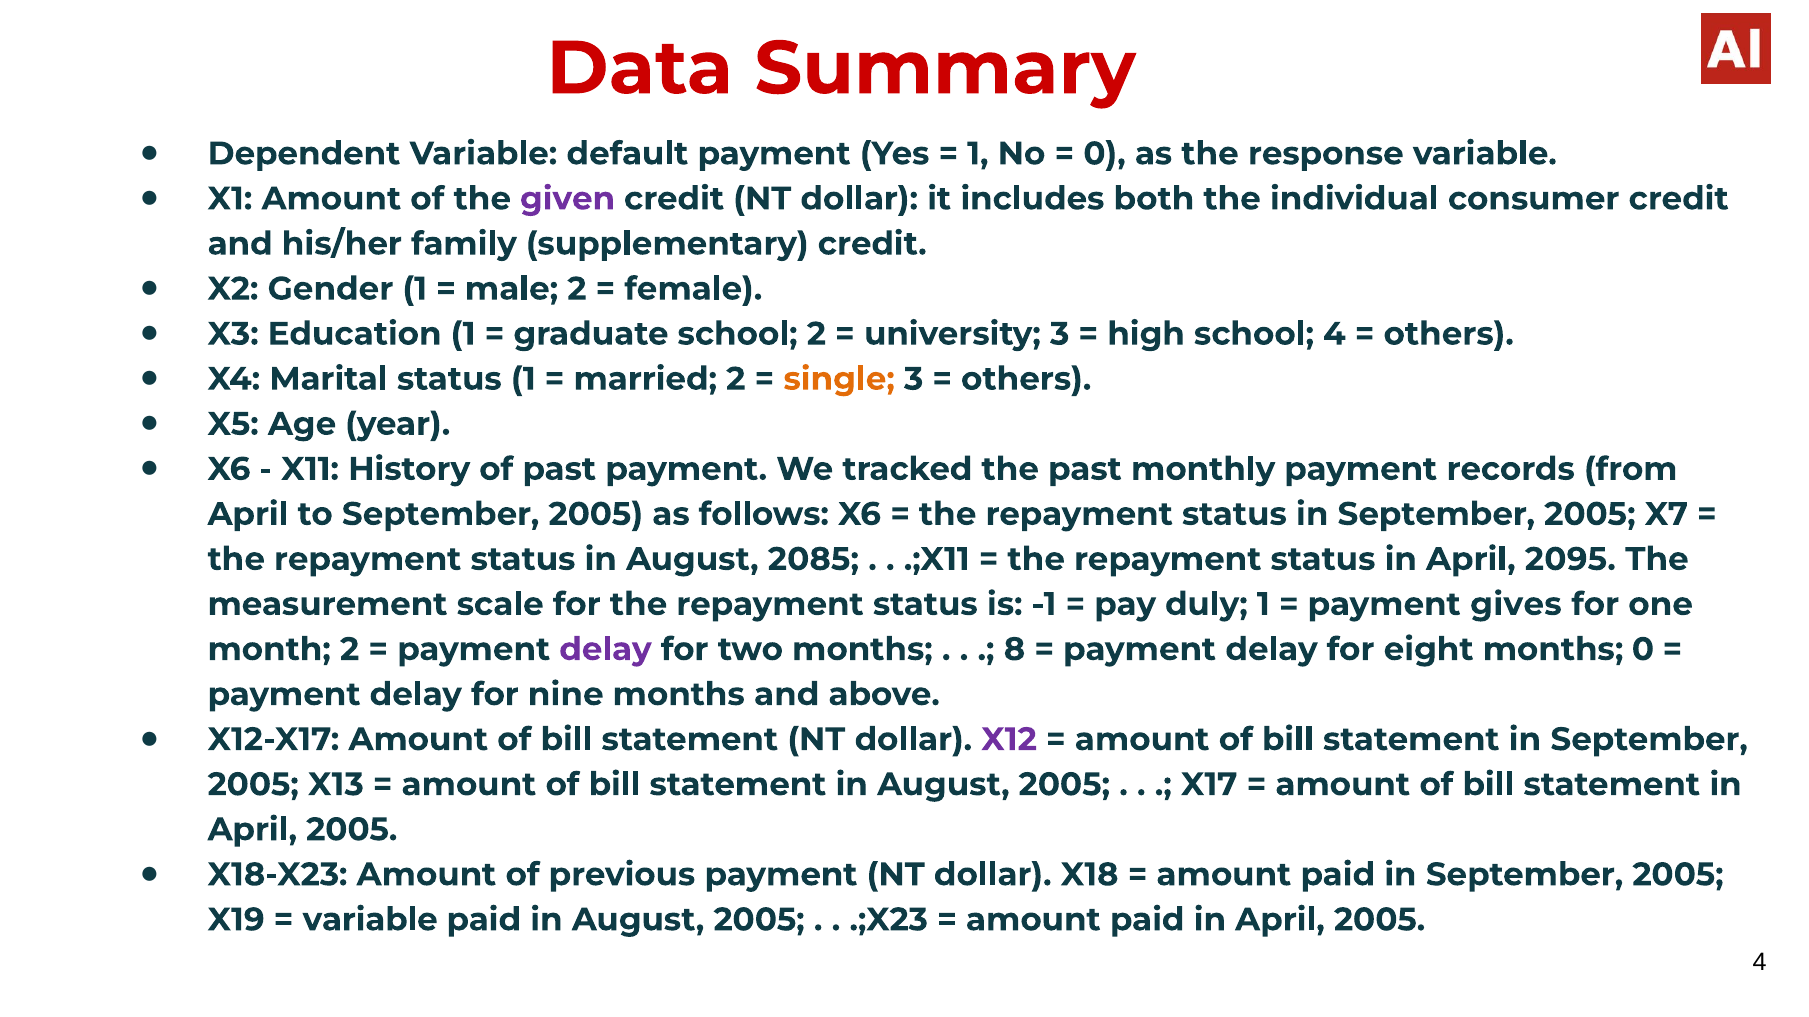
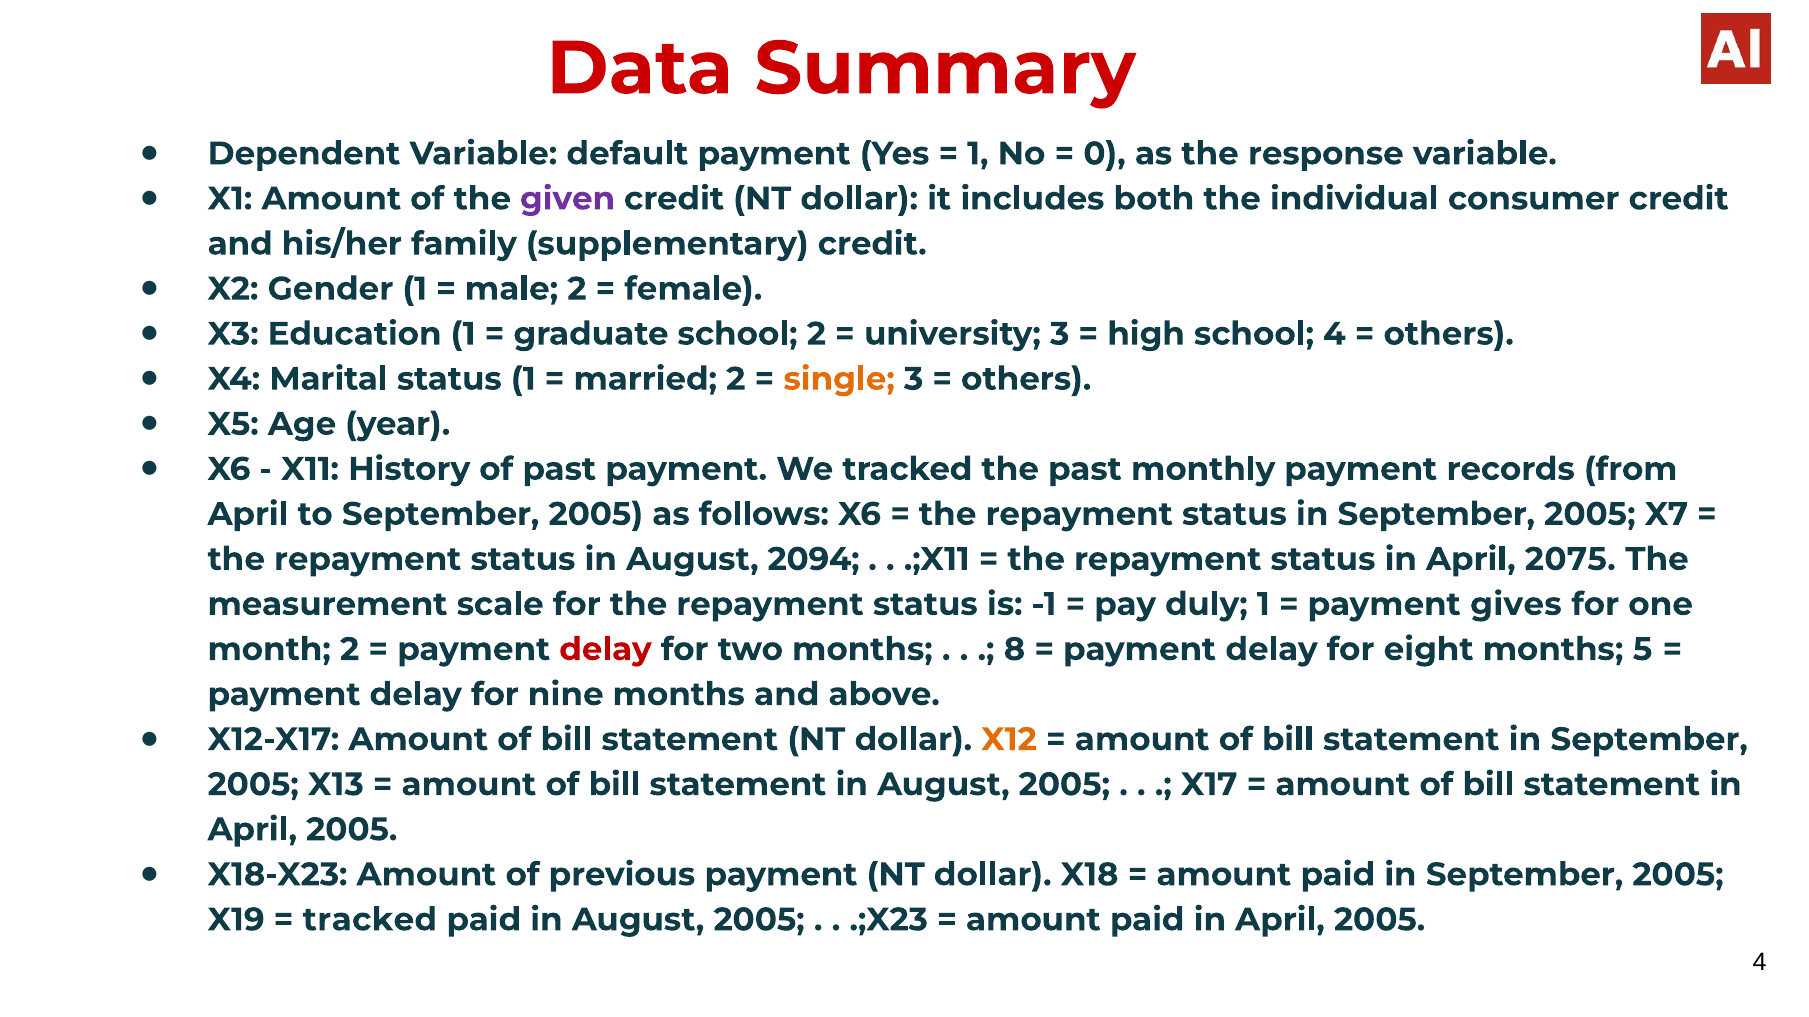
2085: 2085 -> 2094
2095: 2095 -> 2075
delay at (605, 650) colour: purple -> red
months 0: 0 -> 5
X12 colour: purple -> orange
variable at (370, 920): variable -> tracked
